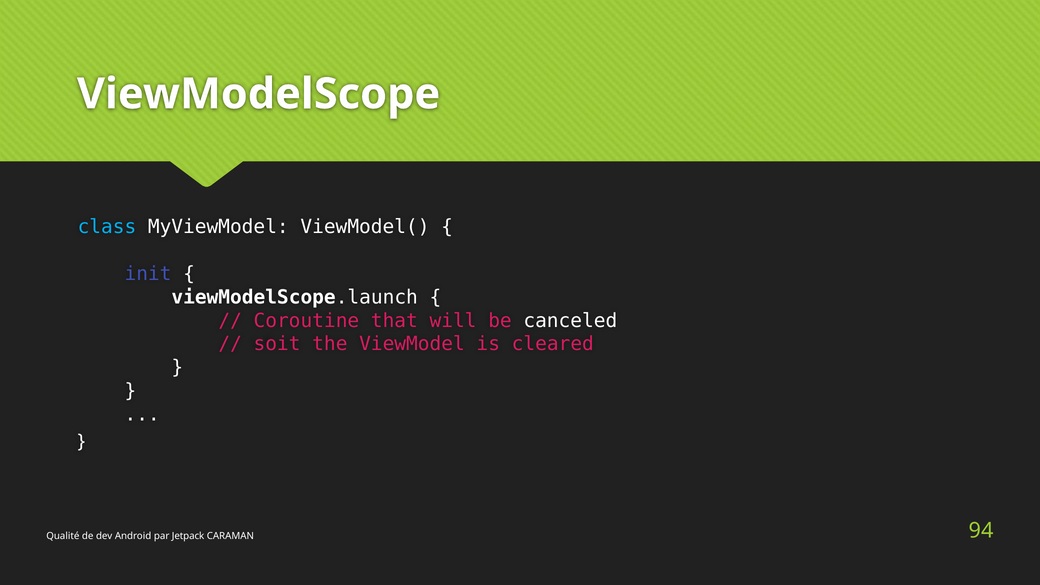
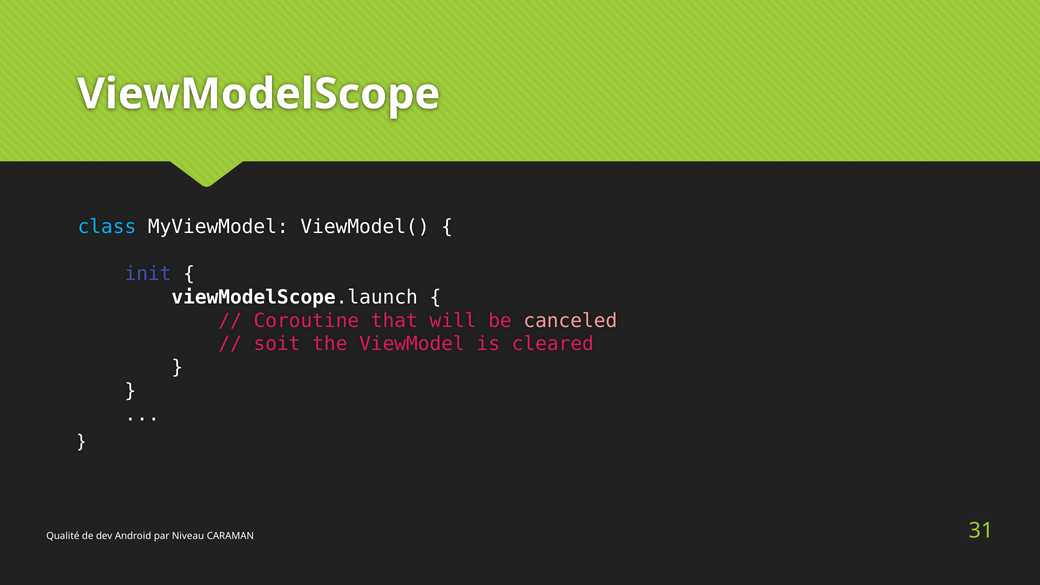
canceled colour: white -> pink
Jetpack: Jetpack -> Niveau
94: 94 -> 31
